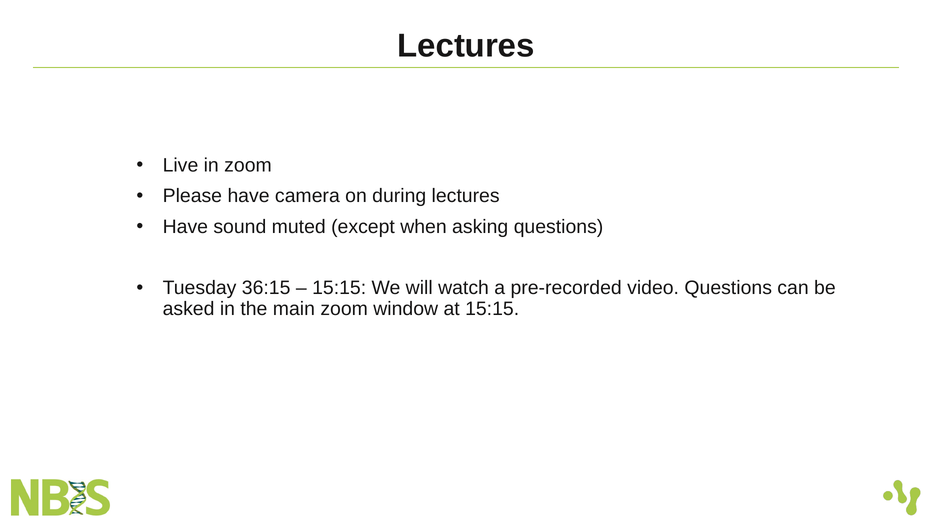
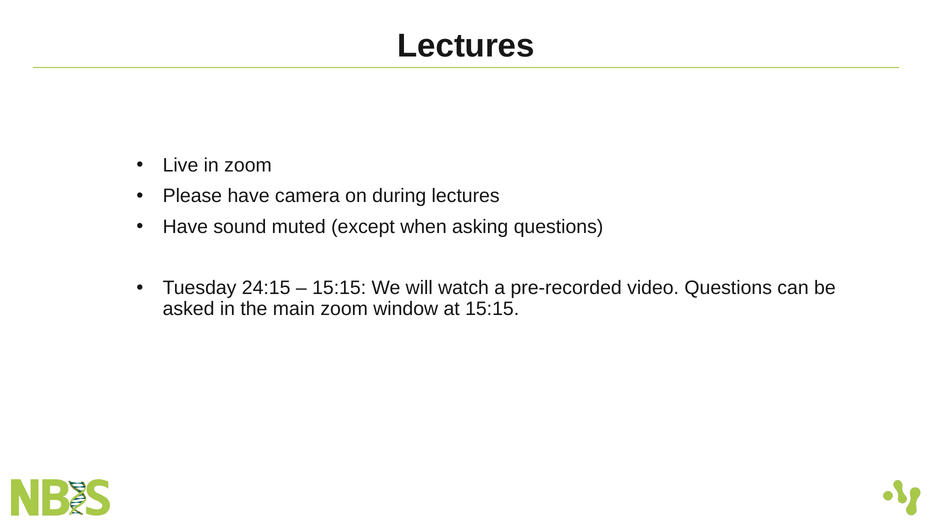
36:15: 36:15 -> 24:15
